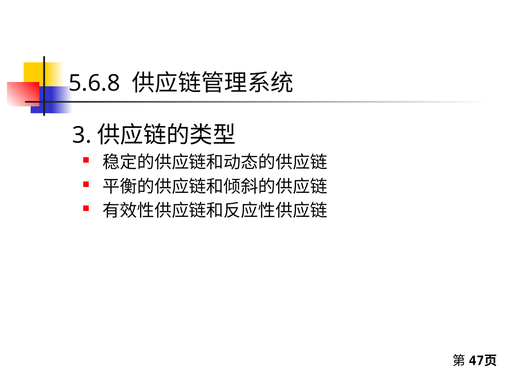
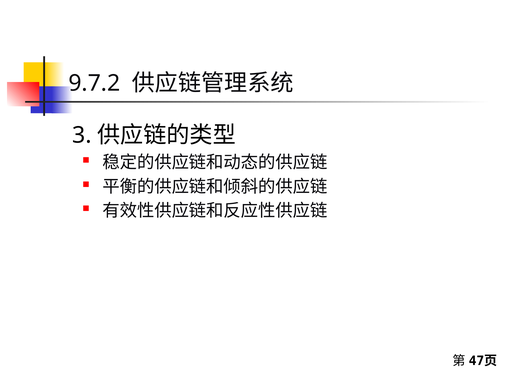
5.6.8: 5.6.8 -> 9.7.2
